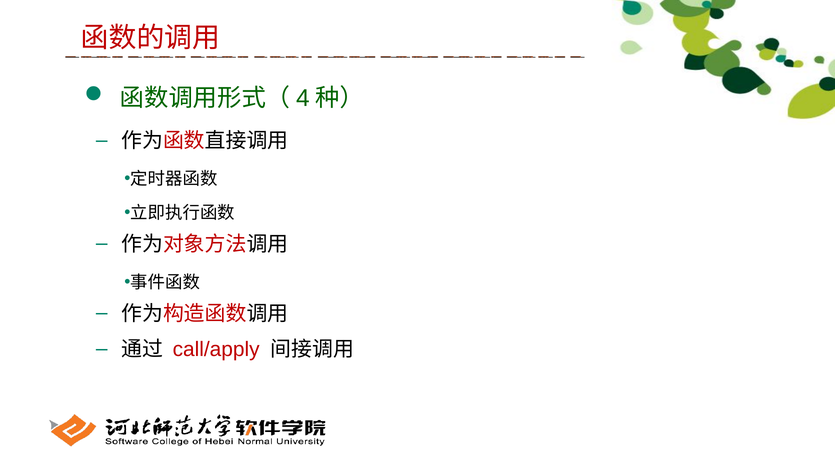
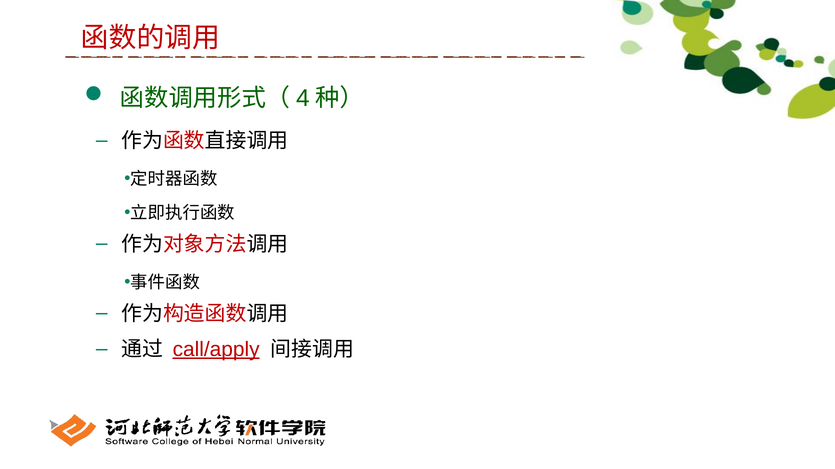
call/apply underline: none -> present
